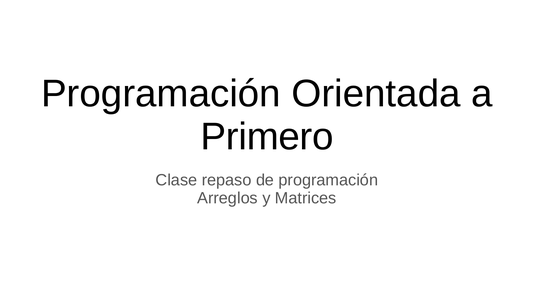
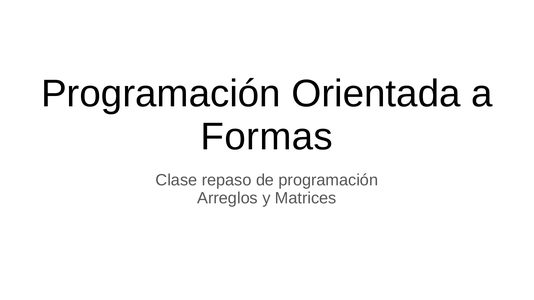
Primero: Primero -> Formas
